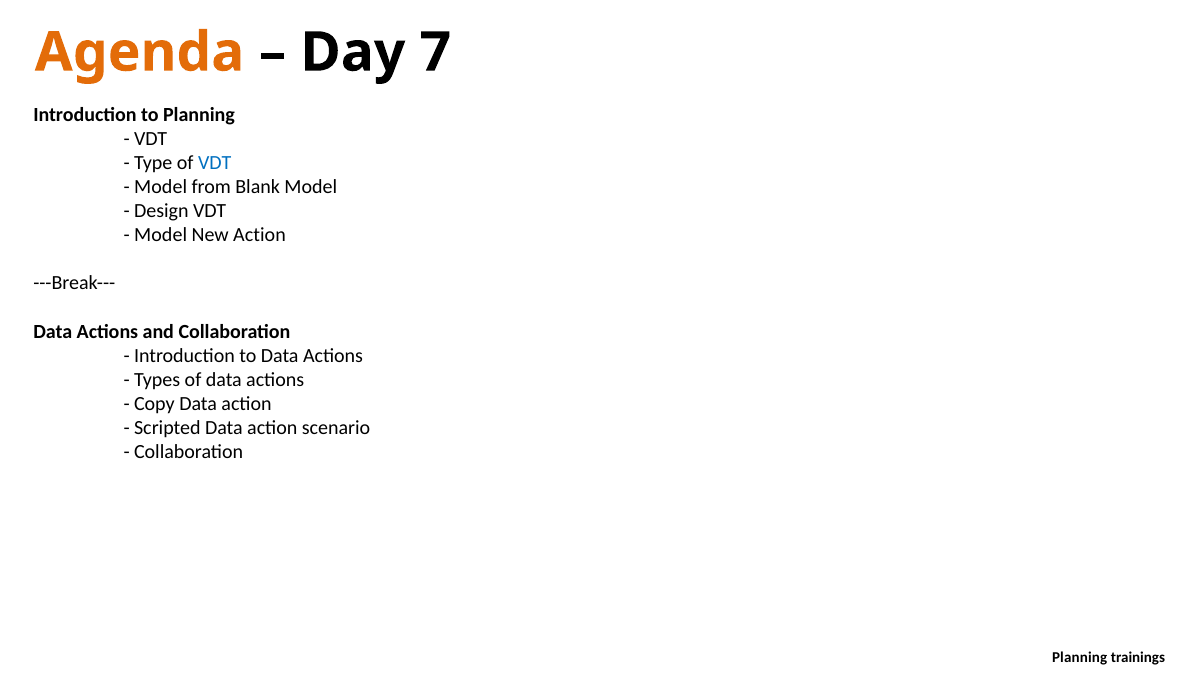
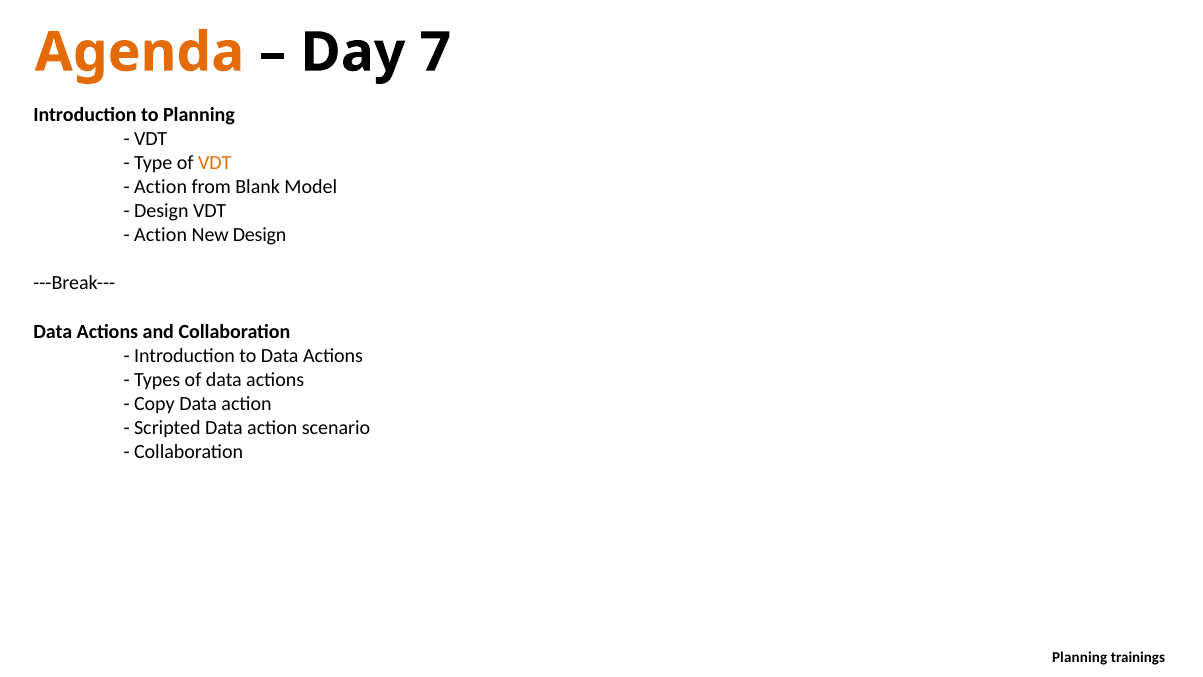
VDT at (215, 163) colour: blue -> orange
Model at (161, 187): Model -> Action
Model at (161, 235): Model -> Action
New Action: Action -> Design
